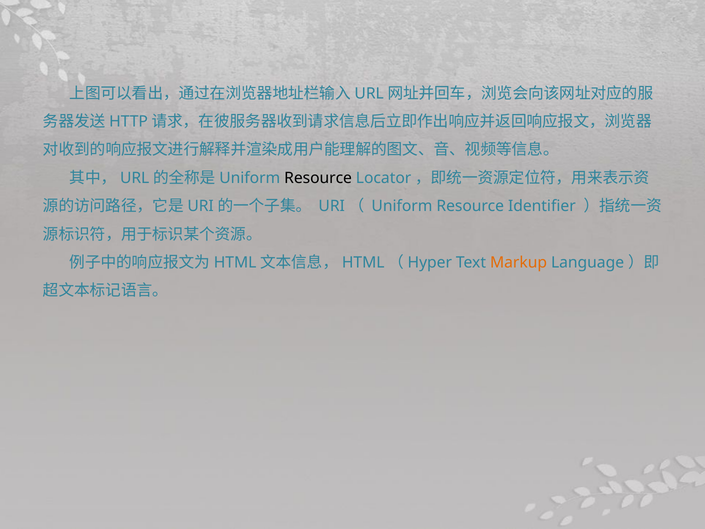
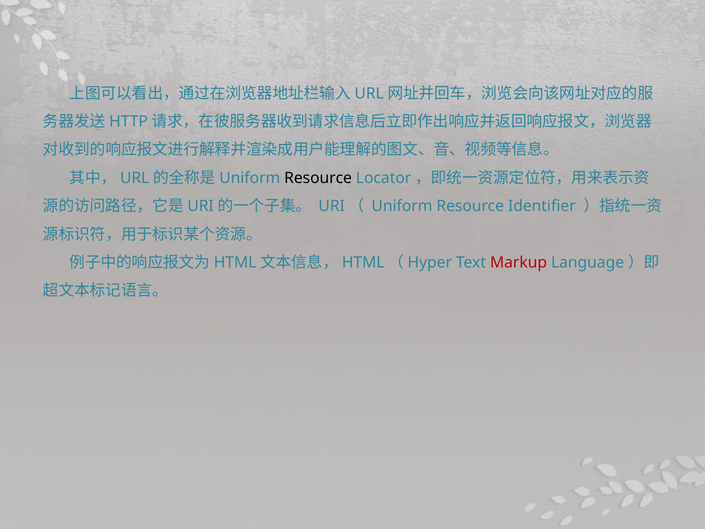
Markup colour: orange -> red
